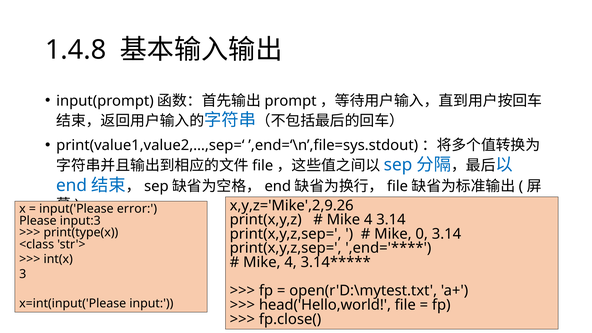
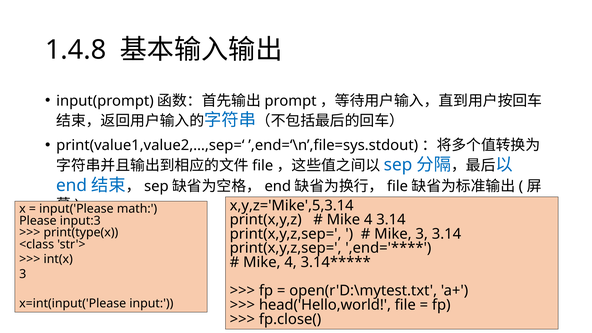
x,y,z='Mike',2,9.26: x,y,z='Mike',2,9.26 -> x,y,z='Mike',5,3.14
error: error -> math
Mike 0: 0 -> 3
